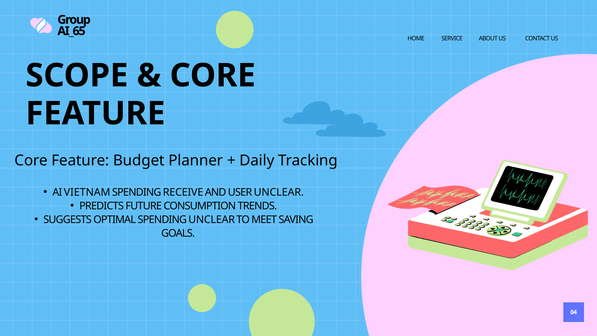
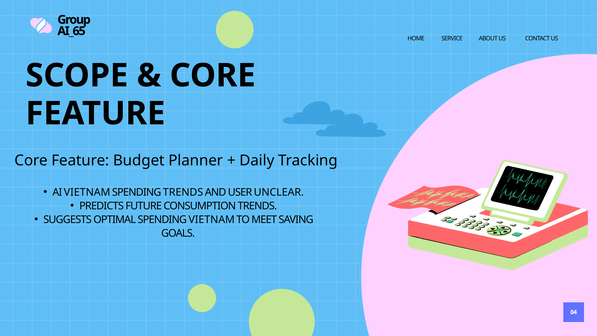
SPENDING RECEIVE: RECEIVE -> TRENDS
SPENDING UNCLEAR: UNCLEAR -> VIETNAM
